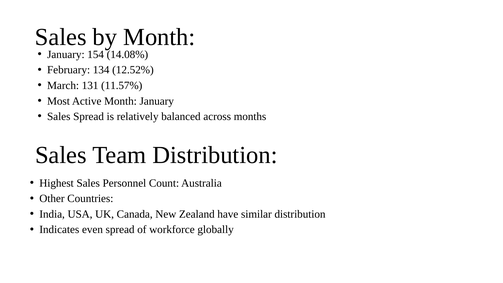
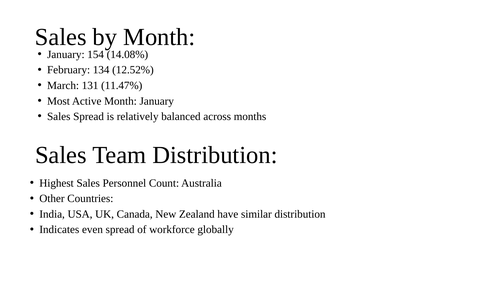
11.57%: 11.57% -> 11.47%
